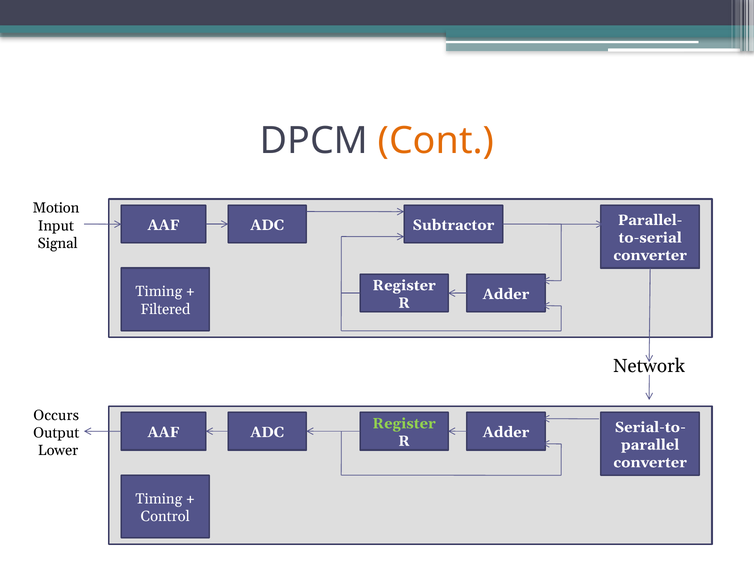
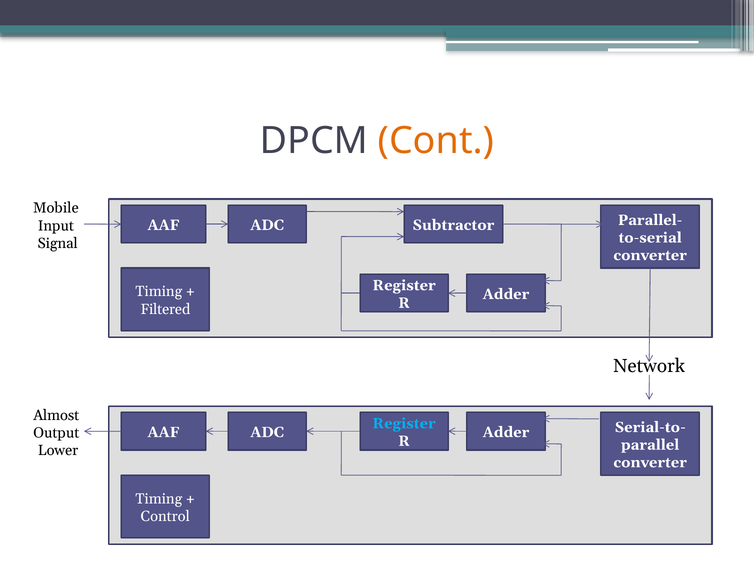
Motion: Motion -> Mobile
Occurs: Occurs -> Almost
Register at (404, 424) colour: light green -> light blue
